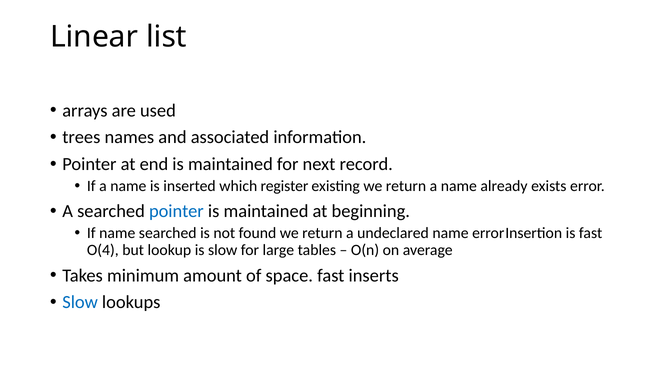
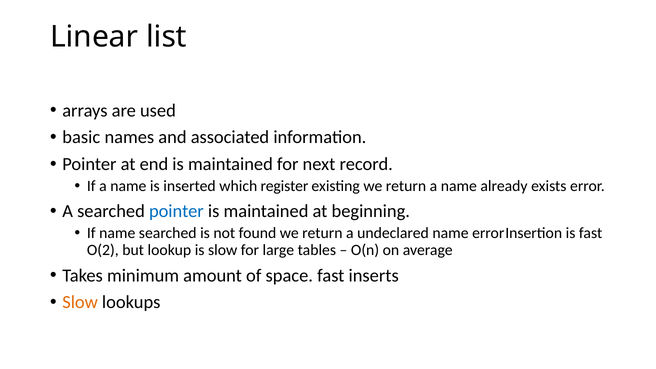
trees: trees -> basic
O(4: O(4 -> O(2
Slow at (80, 302) colour: blue -> orange
